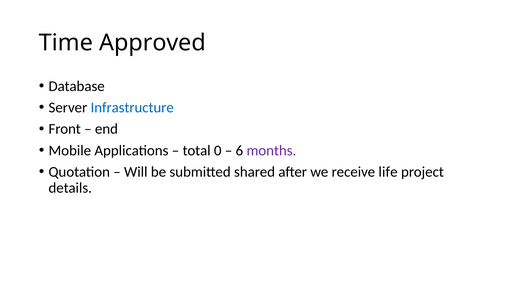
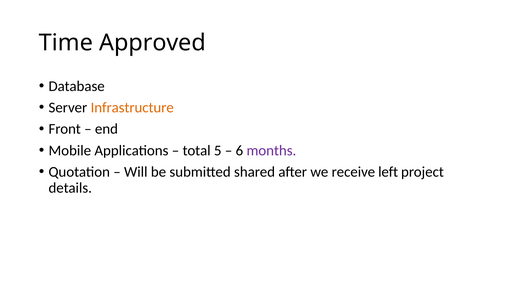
Infrastructure colour: blue -> orange
0: 0 -> 5
life: life -> left
